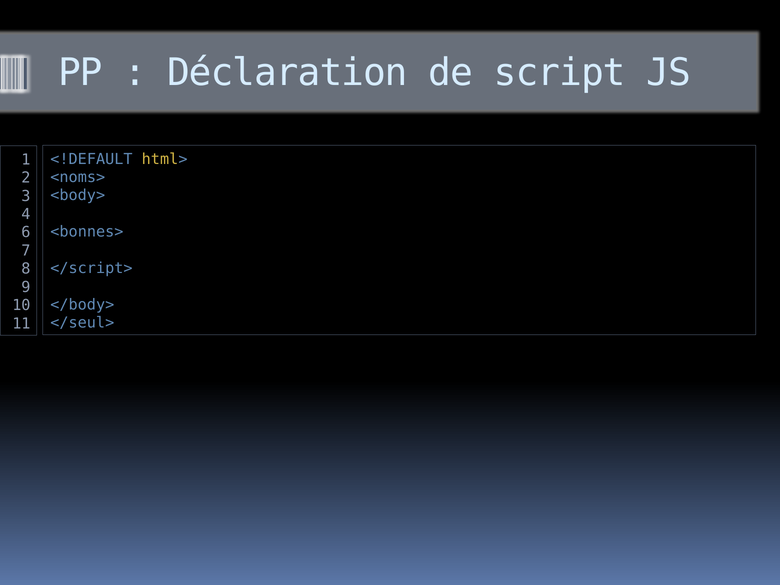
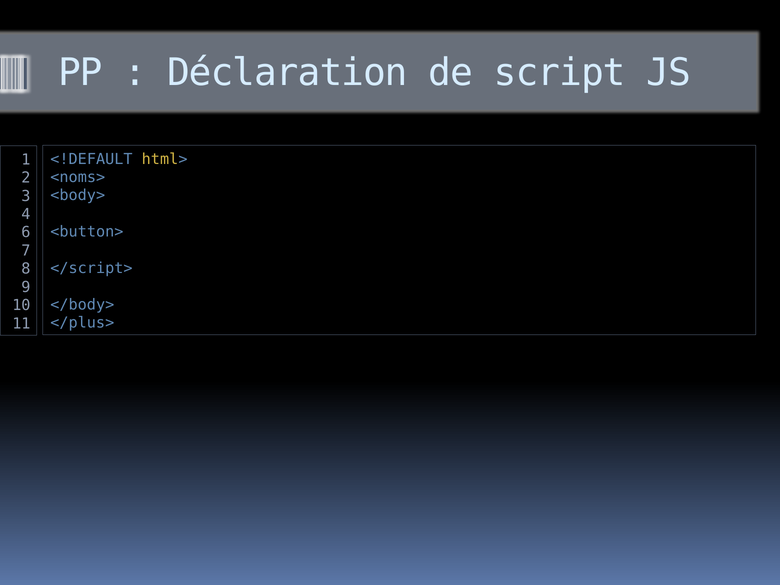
<bonnes>: <bonnes> -> <button>
</seul>: </seul> -> </plus>
